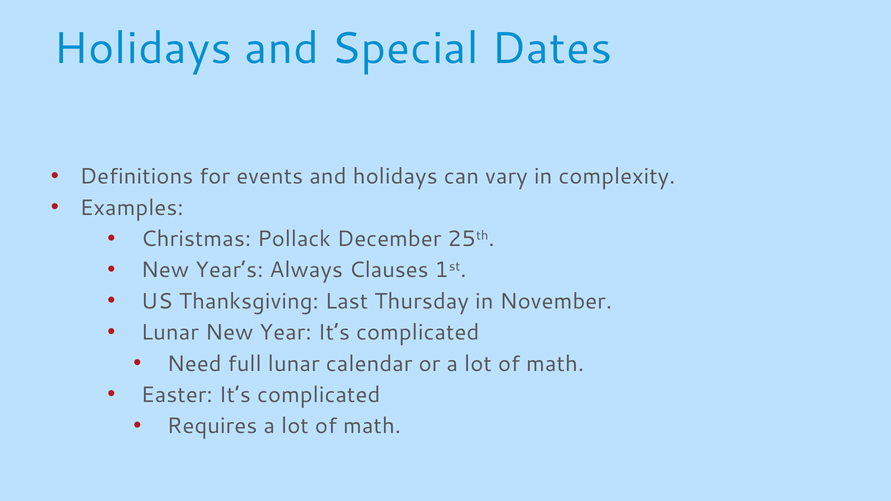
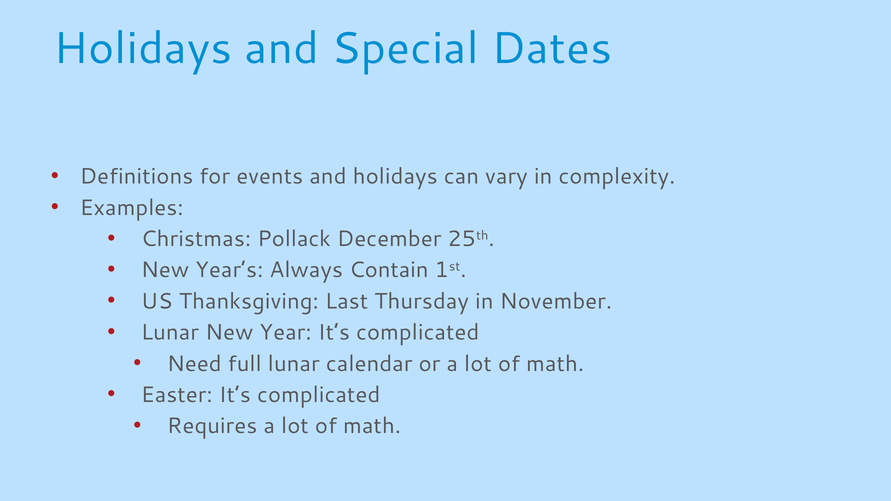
Clauses: Clauses -> Contain
